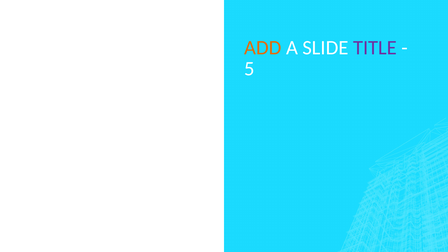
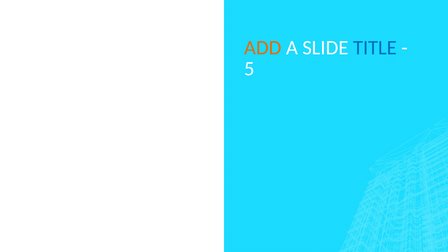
TITLE colour: purple -> blue
